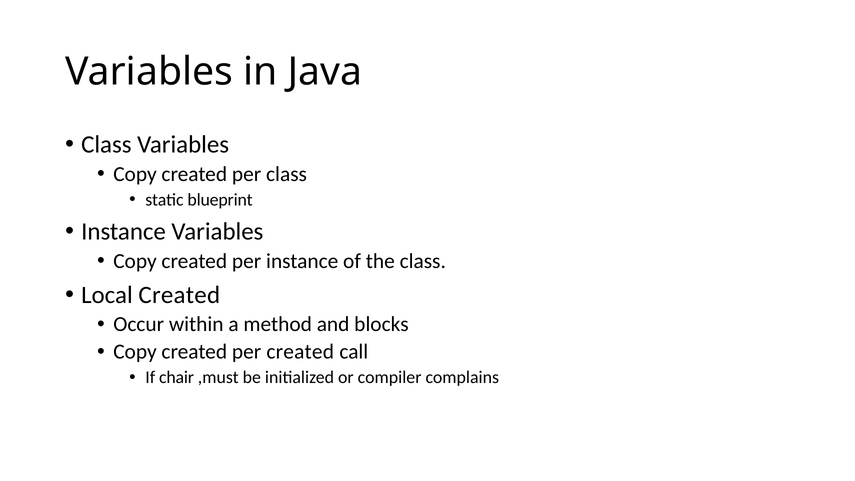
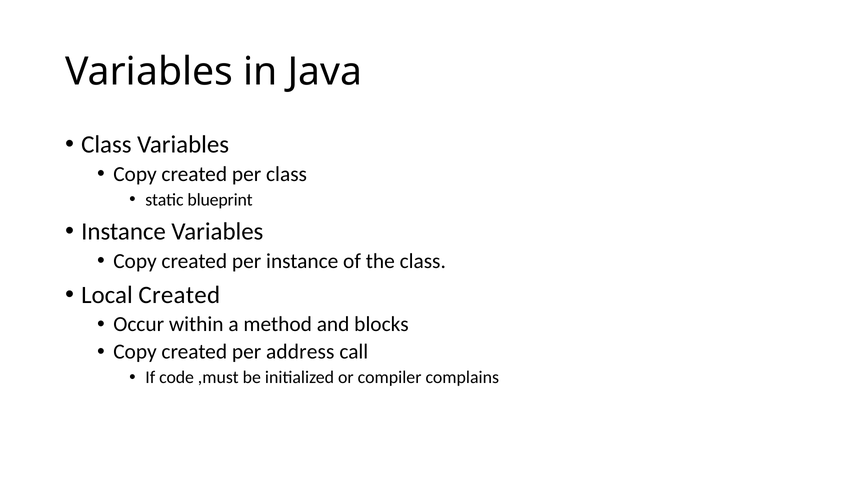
per created: created -> address
chair: chair -> code
